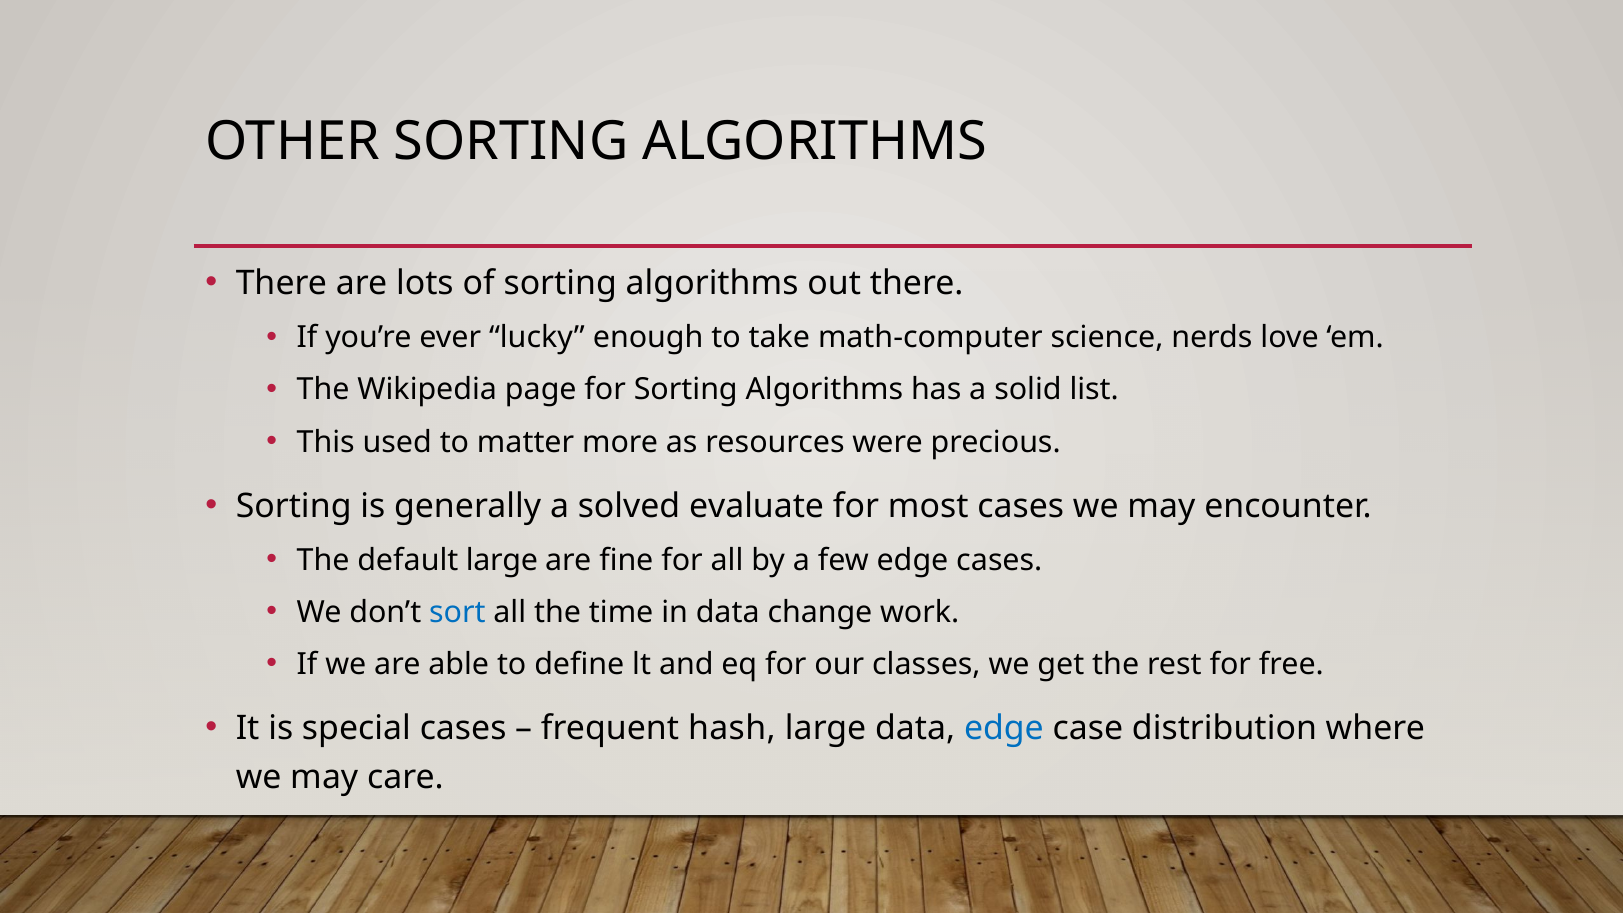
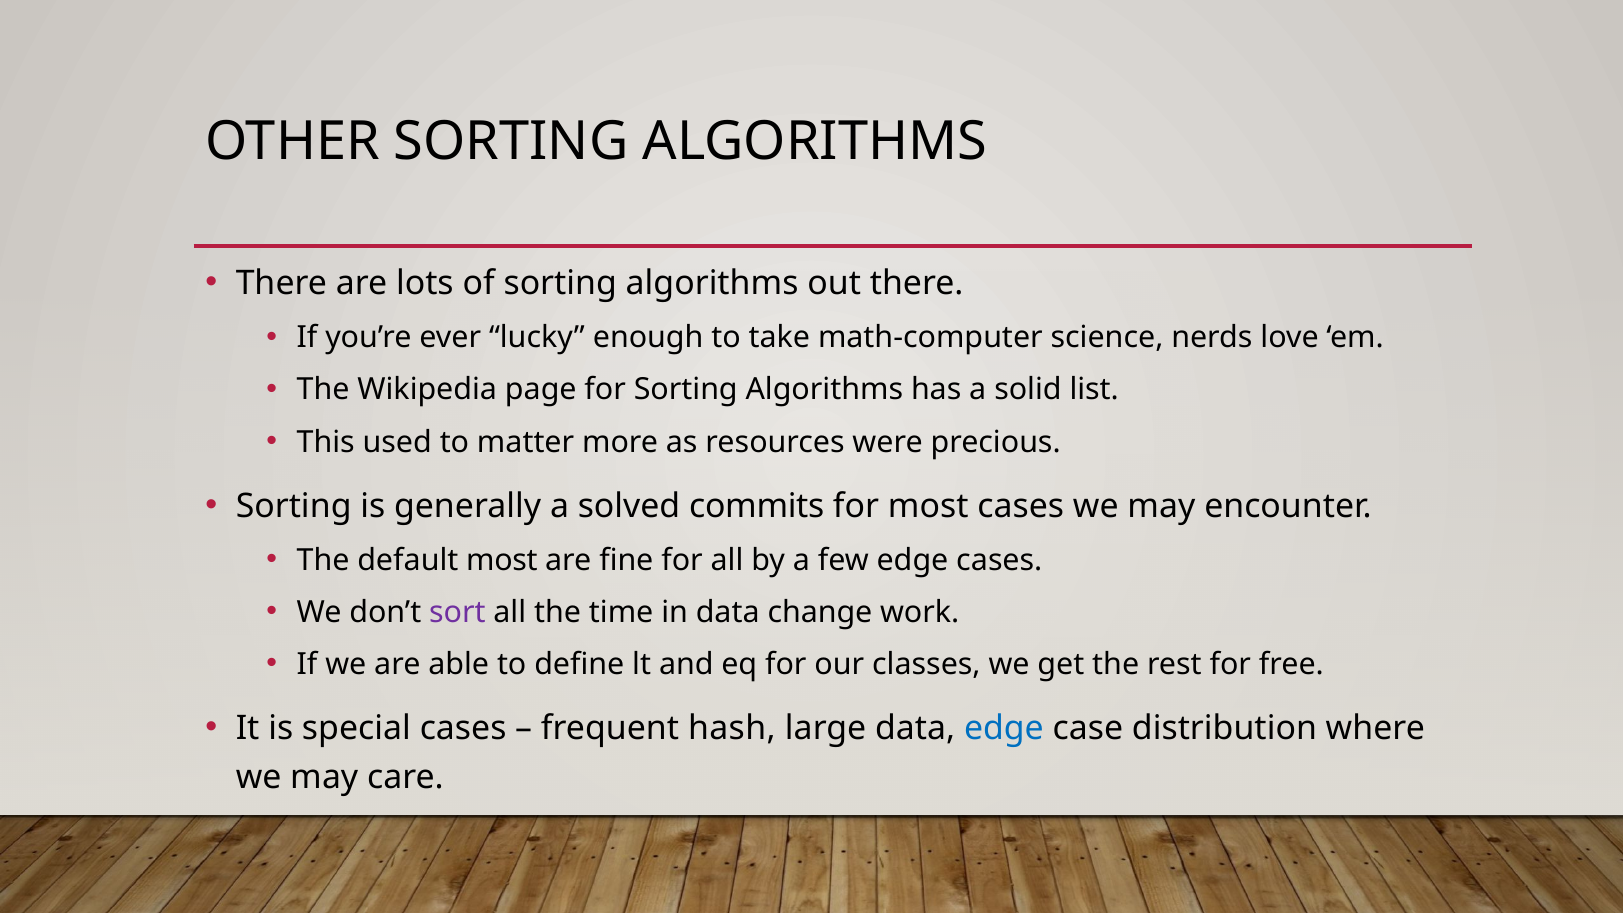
evaluate: evaluate -> commits
default large: large -> most
sort colour: blue -> purple
